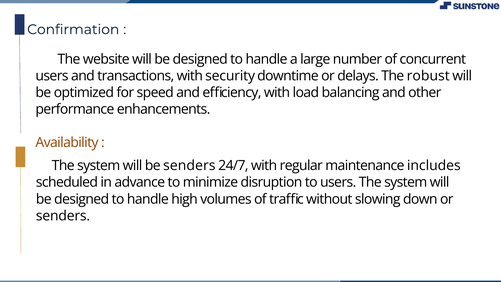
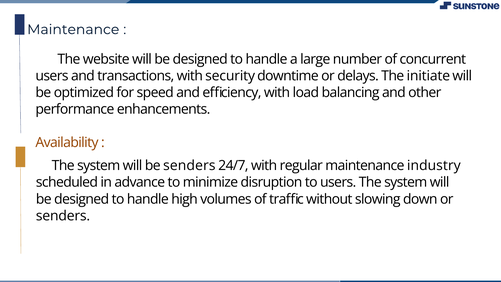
Confirmation at (73, 30): Confirmation -> Maintenance
robust: robust -> initiate
includes: includes -> industry
